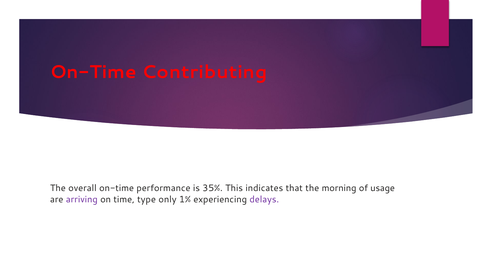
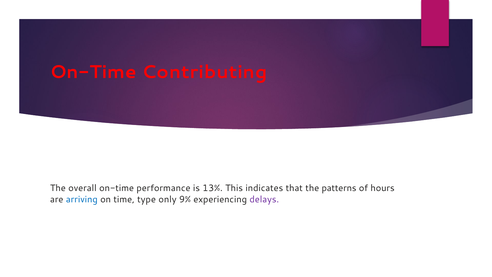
35%: 35% -> 13%
morning: morning -> patterns
usage: usage -> hours
arriving colour: purple -> blue
1%: 1% -> 9%
